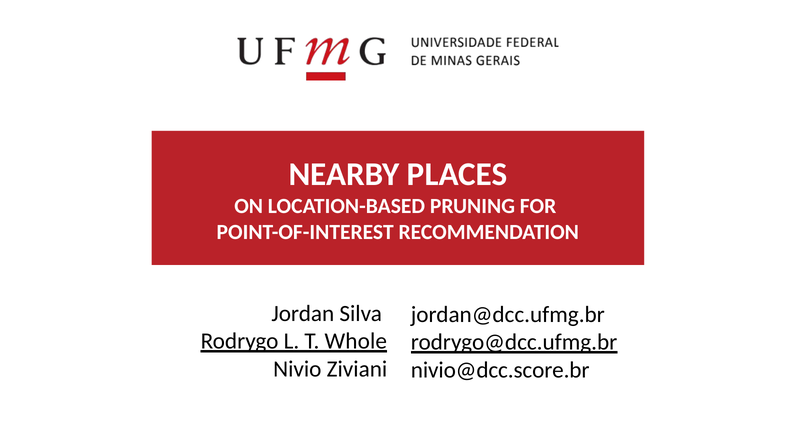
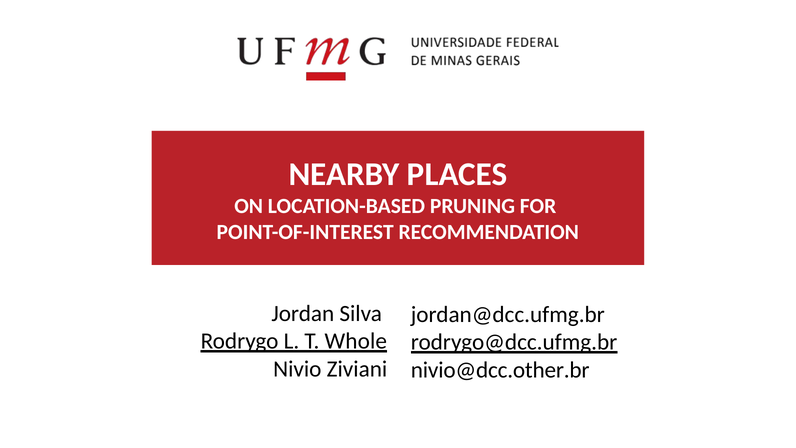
nivio@dcc.score.br: nivio@dcc.score.br -> nivio@dcc.other.br
